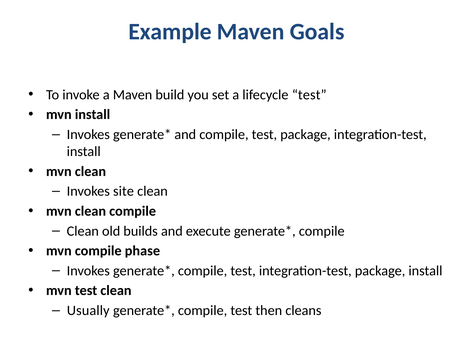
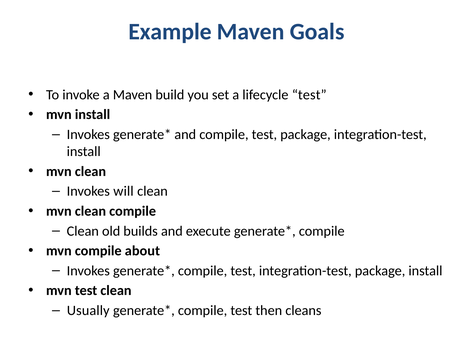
site: site -> will
phase: phase -> about
